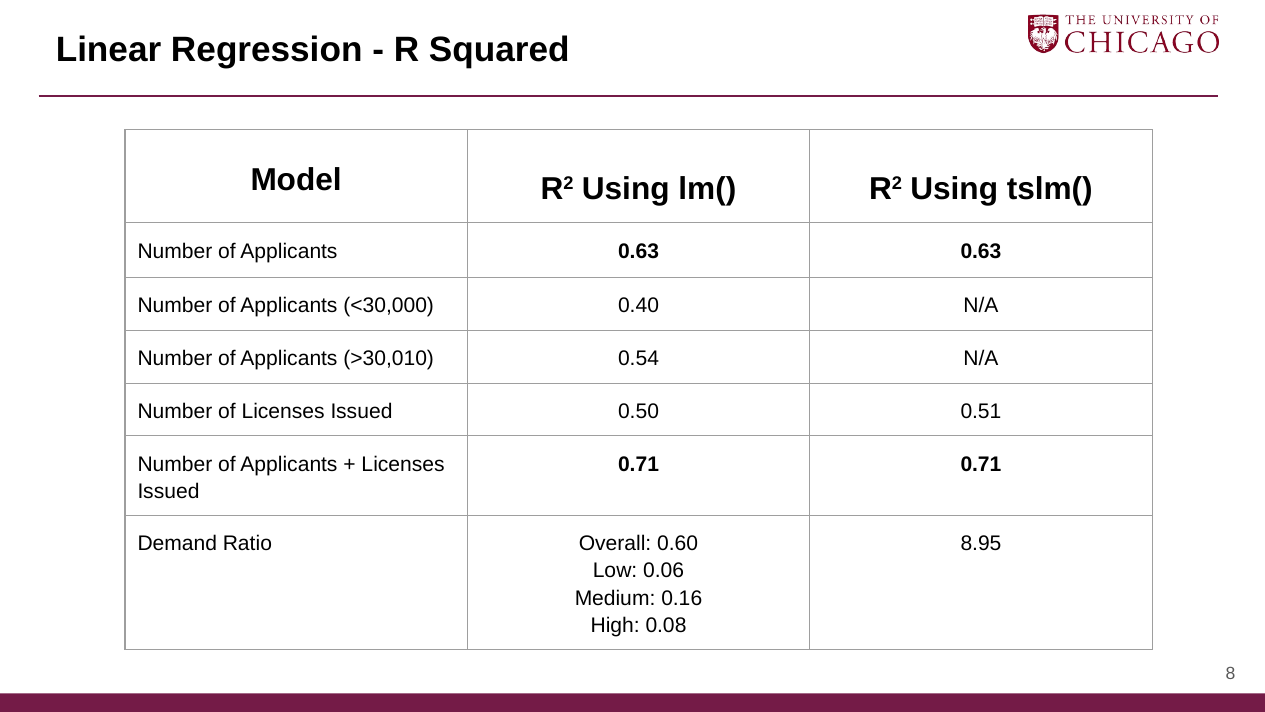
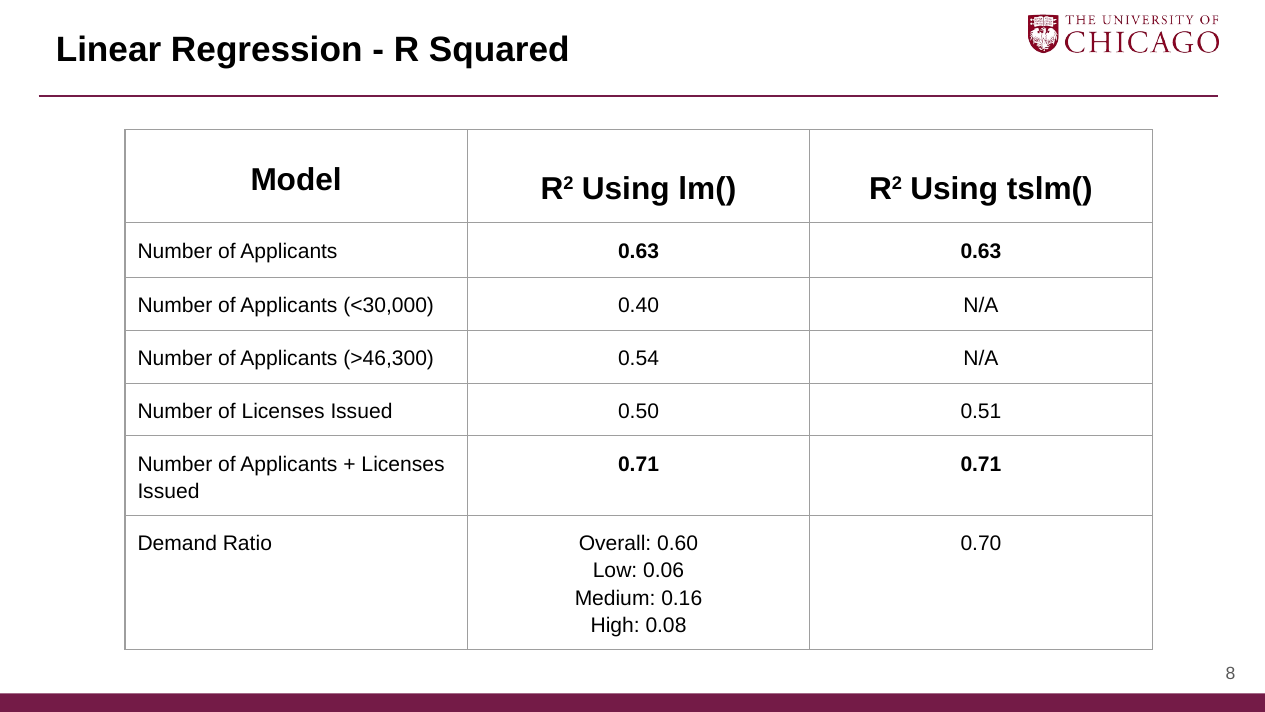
>30,010: >30,010 -> >46,300
8.95: 8.95 -> 0.70
